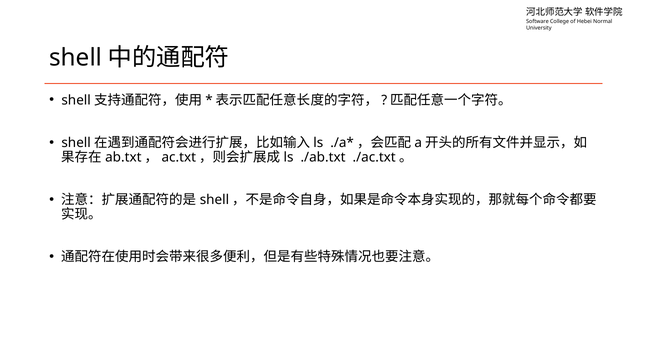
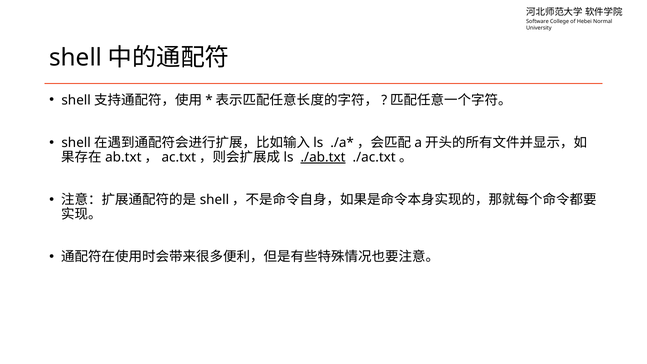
./ab.txt underline: none -> present
